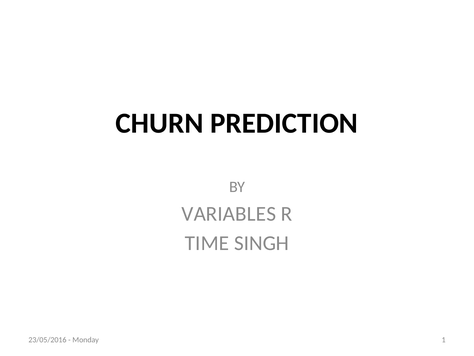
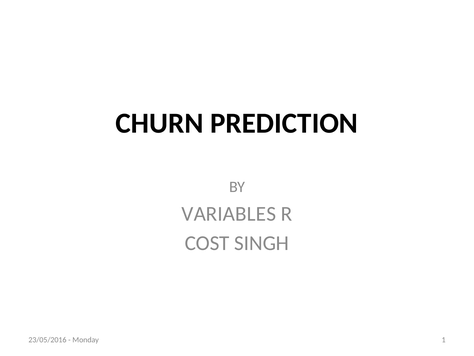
TIME: TIME -> COST
